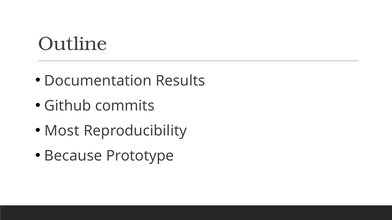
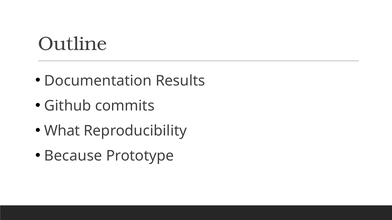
Most: Most -> What
